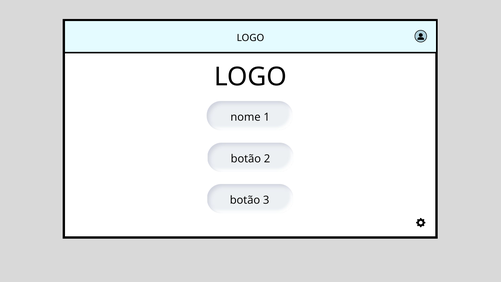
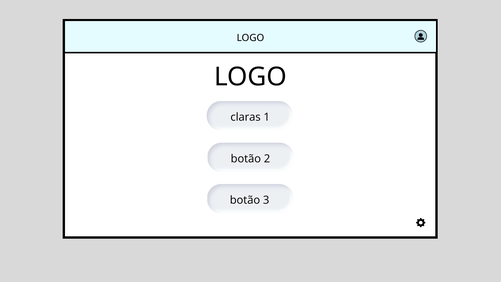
nome: nome -> claras
